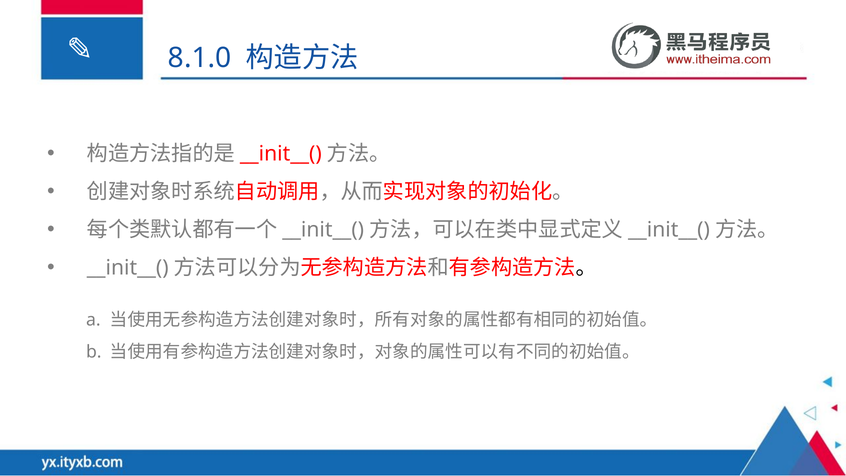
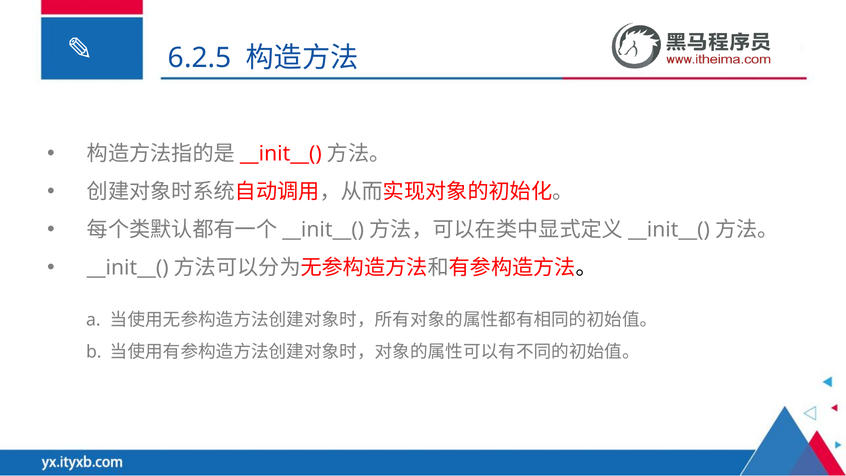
8.1.0: 8.1.0 -> 6.2.5
